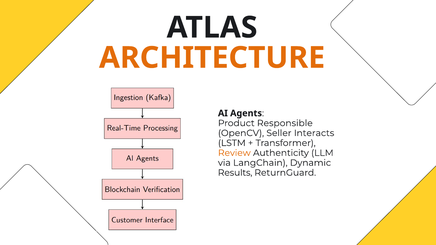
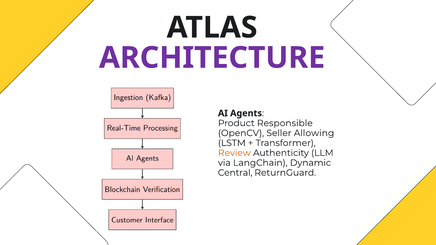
ARCHITECTURE colour: orange -> purple
Interacts: Interacts -> Allowing
Results: Results -> Central
